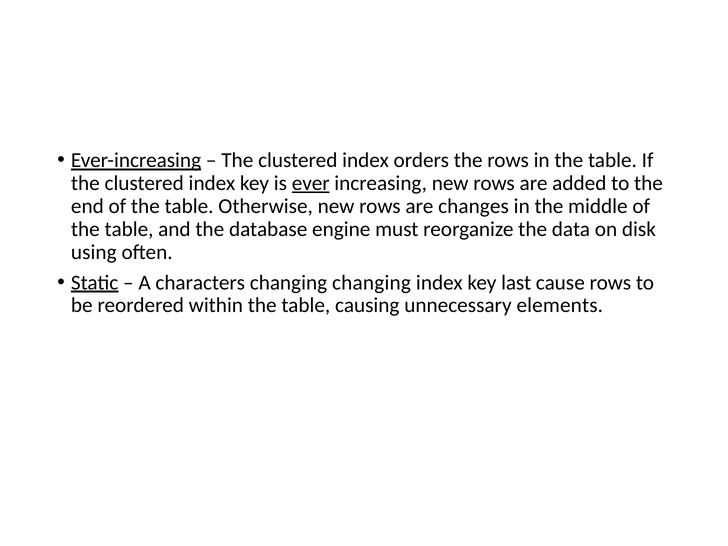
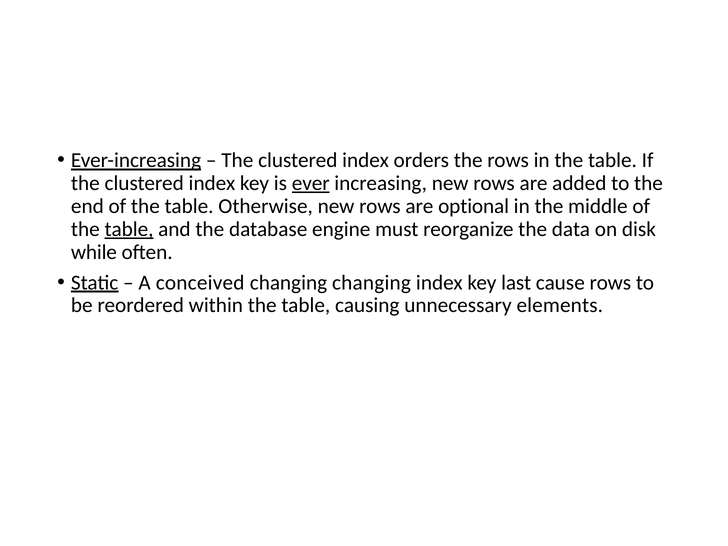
changes: changes -> optional
table at (129, 229) underline: none -> present
using: using -> while
characters: characters -> conceived
